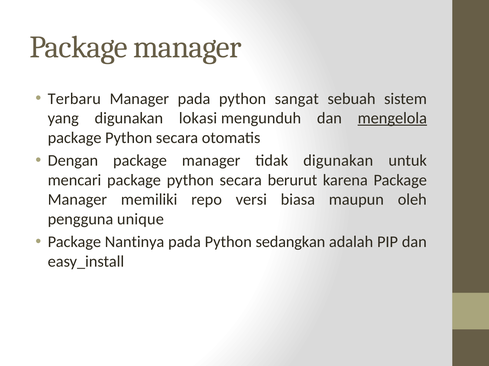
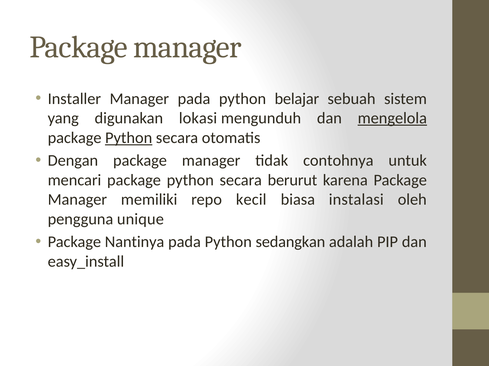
Terbaru: Terbaru -> Installer
sangat: sangat -> belajar
Python at (129, 138) underline: none -> present
tidak digunakan: digunakan -> contohnya
versi: versi -> kecil
maupun: maupun -> instalasi
